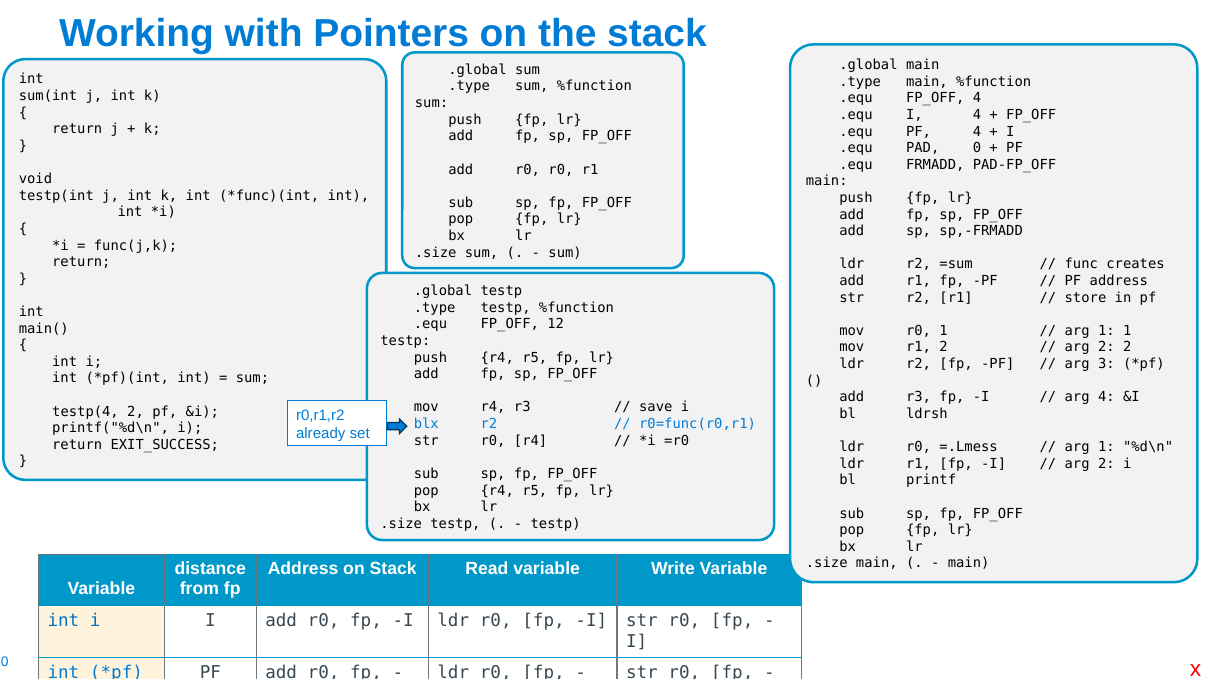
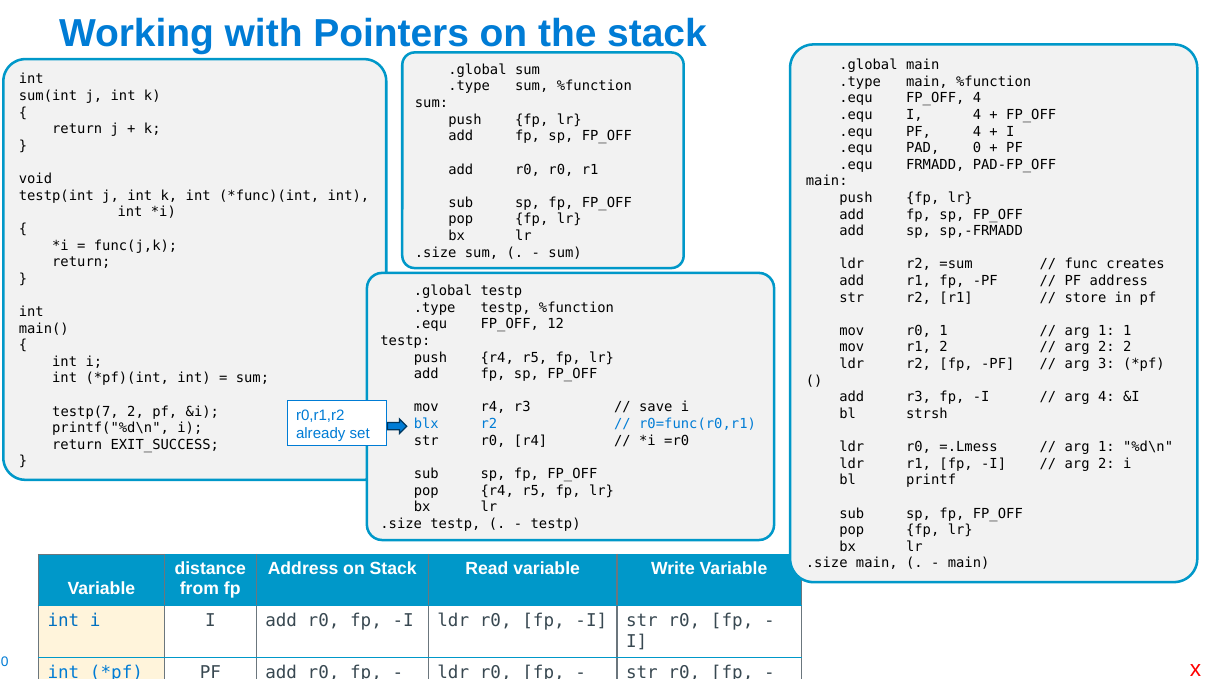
testp(4: testp(4 -> testp(7
ldrsh: ldrsh -> strsh
